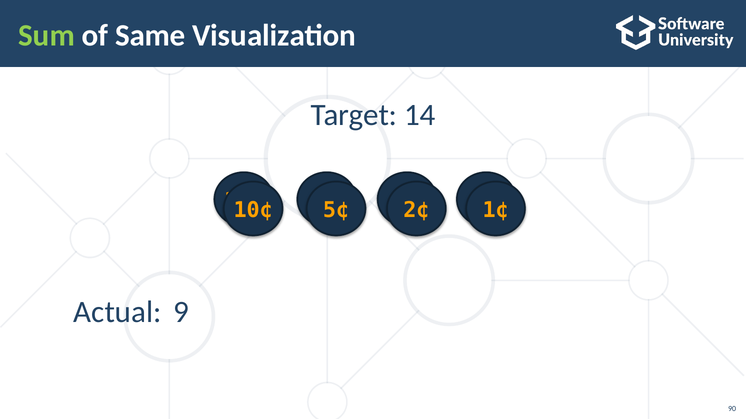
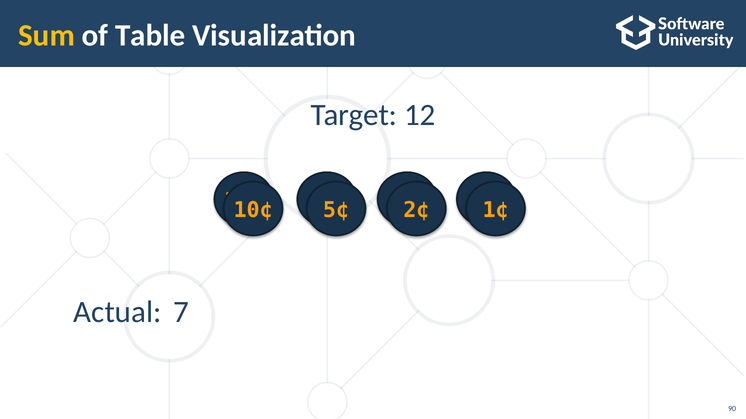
Sum colour: light green -> yellow
Same: Same -> Table
14: 14 -> 12
9: 9 -> 7
